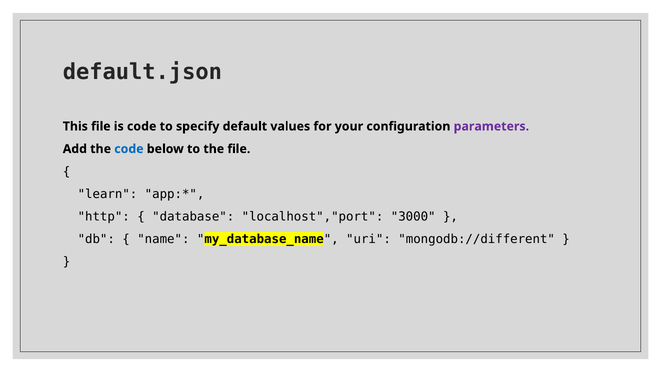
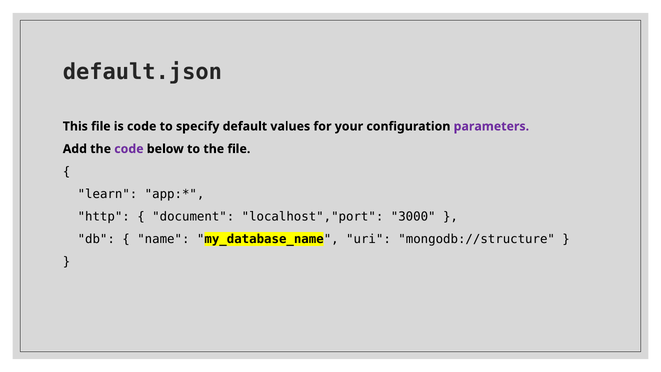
code at (129, 149) colour: blue -> purple
database: database -> document
mongodb://different: mongodb://different -> mongodb://structure
